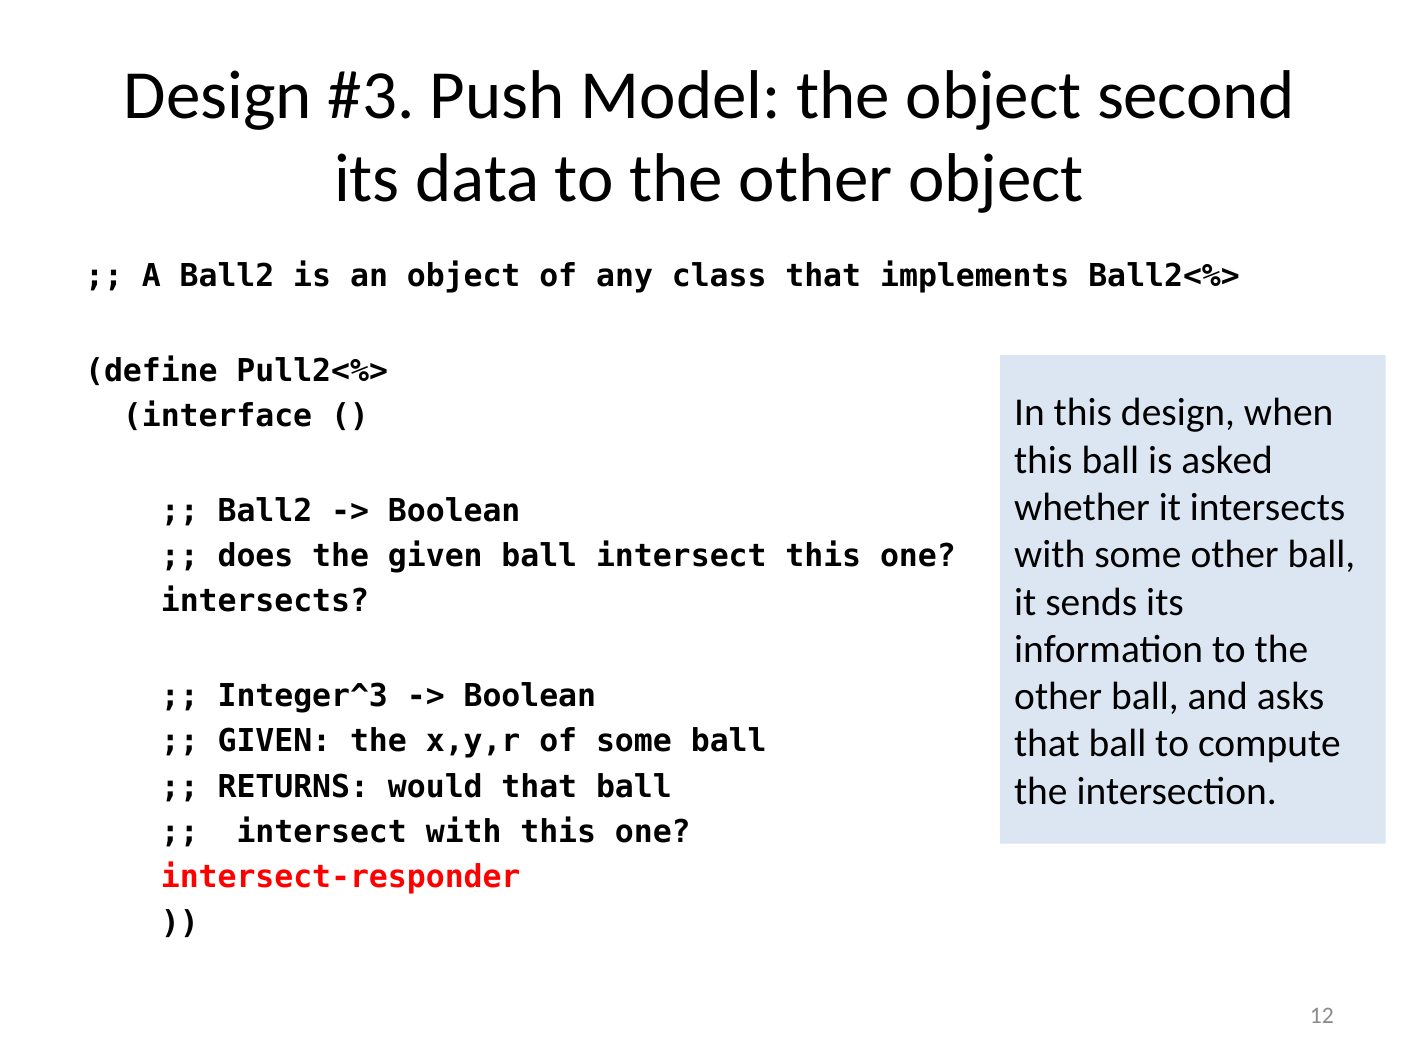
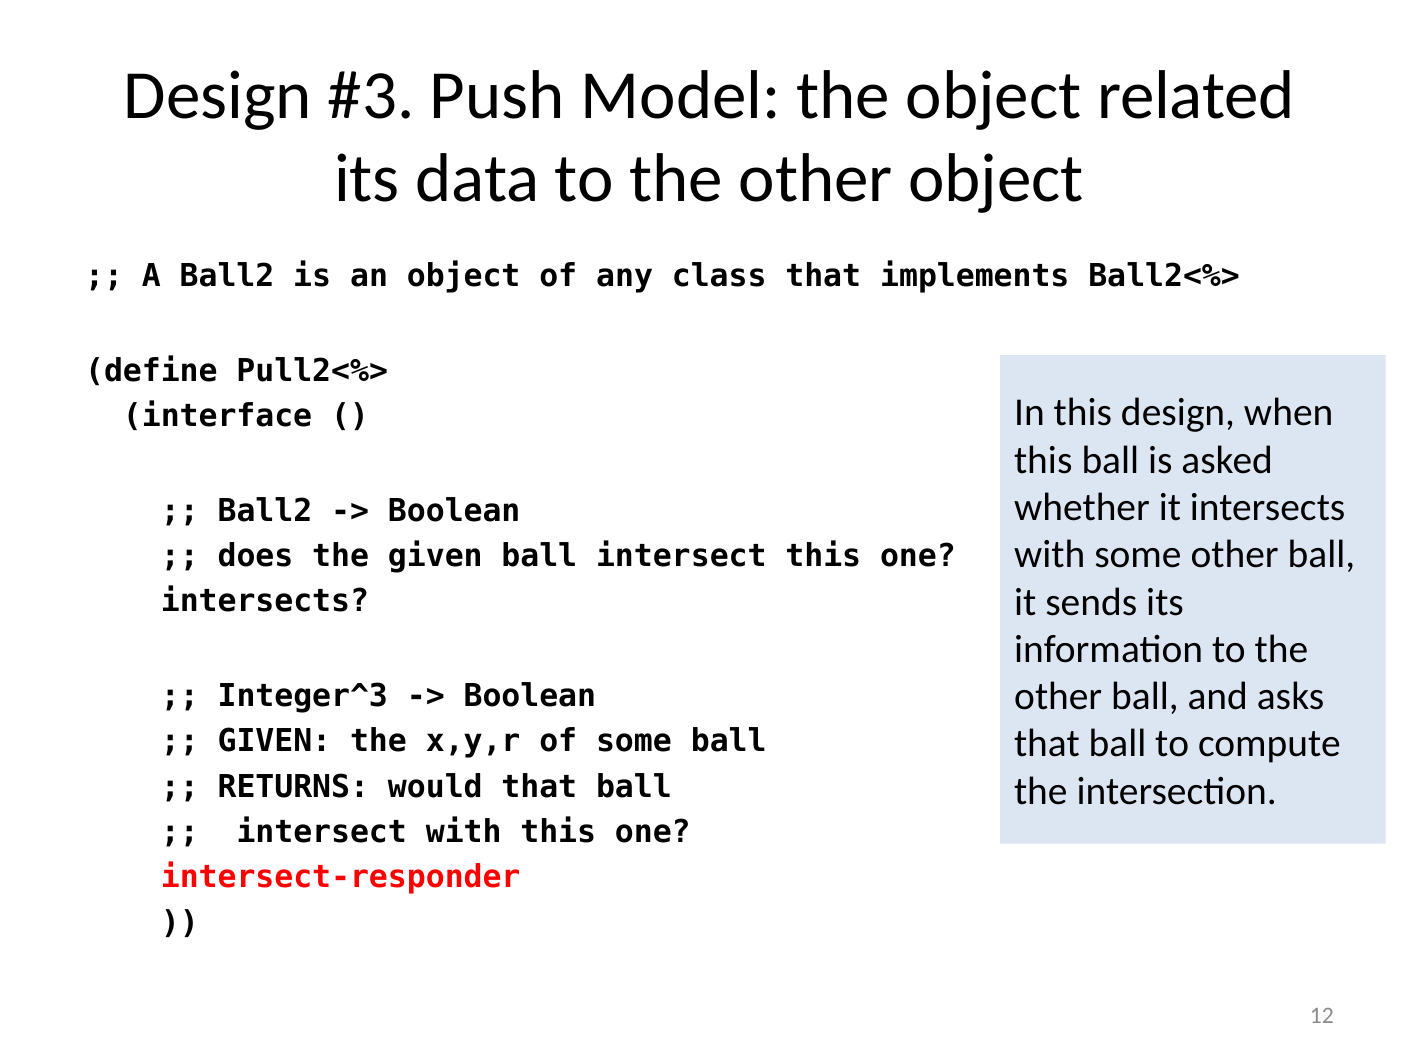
second: second -> related
